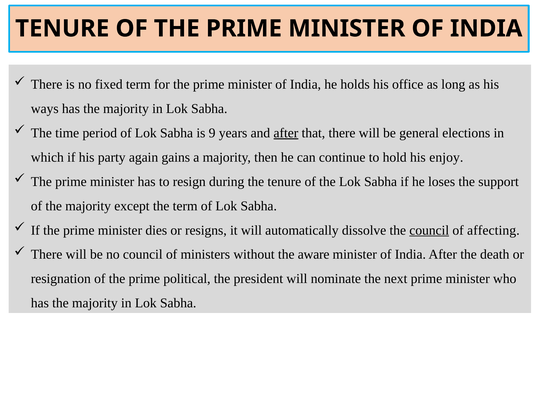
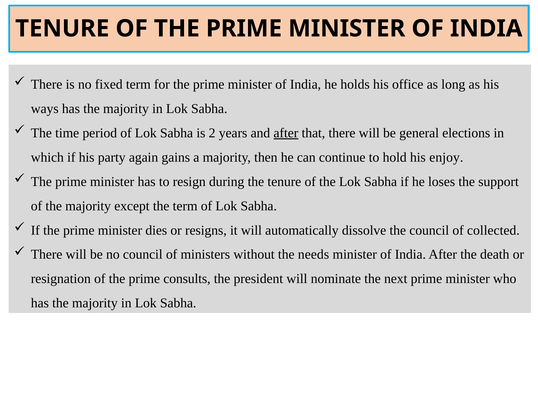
9: 9 -> 2
council at (429, 230) underline: present -> none
affecting: affecting -> collected
aware: aware -> needs
political: political -> consults
